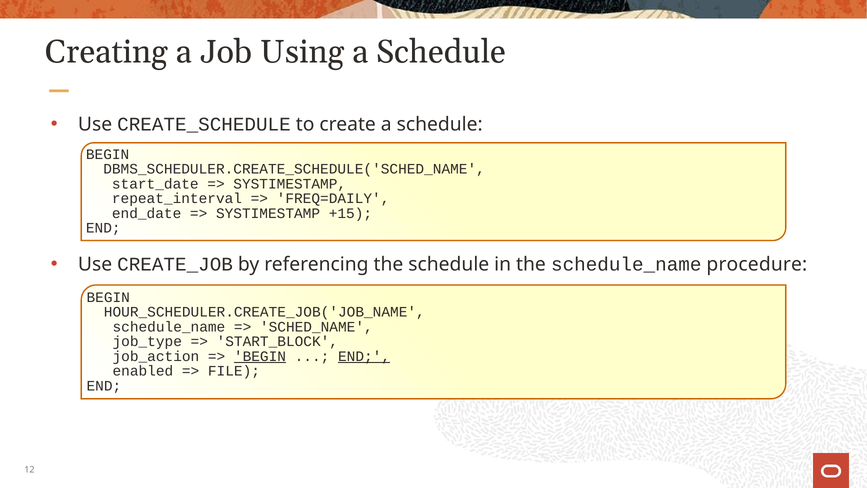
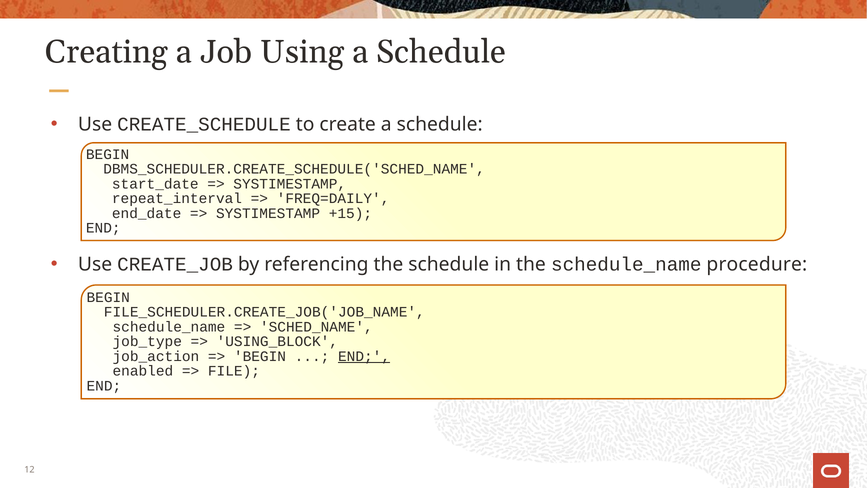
HOUR_SCHEDULER.CREATE_JOB('JOB_NAME: HOUR_SCHEDULER.CREATE_JOB('JOB_NAME -> FILE_SCHEDULER.CREATE_JOB('JOB_NAME
START_BLOCK: START_BLOCK -> USING_BLOCK
BEGIN at (260, 356) underline: present -> none
